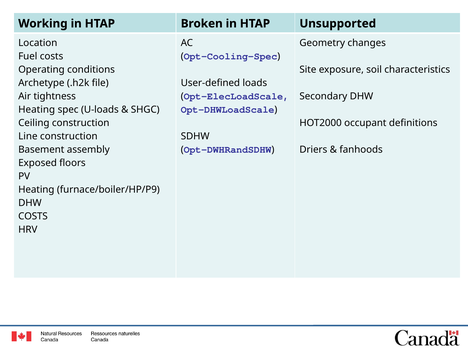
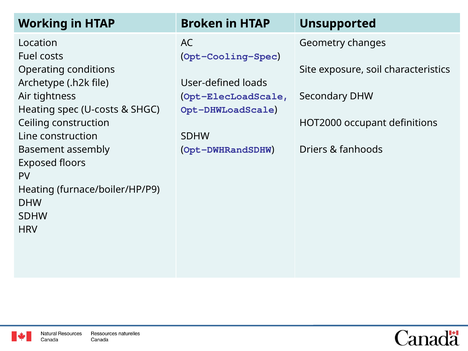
U-loads: U-loads -> U-costs
COSTS at (33, 216): COSTS -> SDHW
